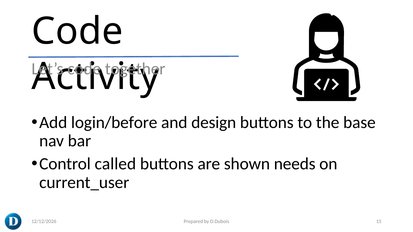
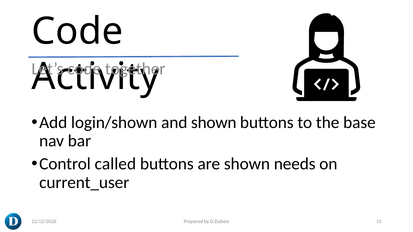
login/before: login/before -> login/shown
and design: design -> shown
